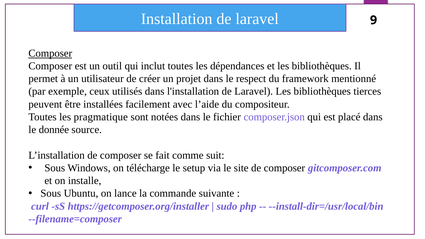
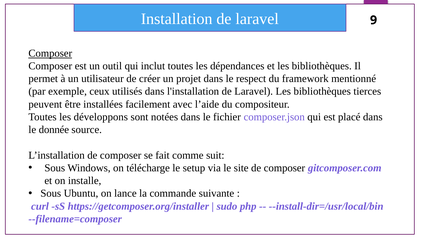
pragmatique: pragmatique -> développons
